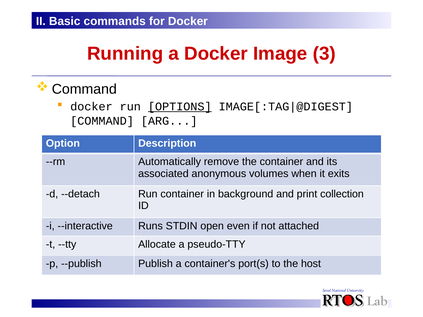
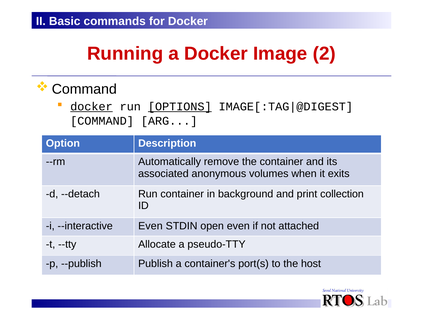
3: 3 -> 2
docker at (91, 107) underline: none -> present
--interactive Runs: Runs -> Even
